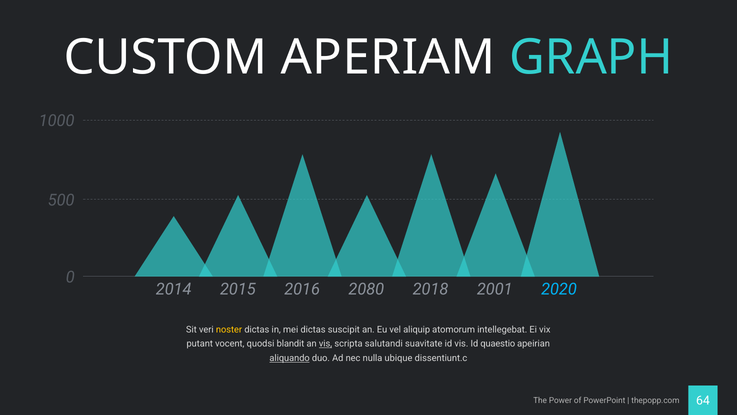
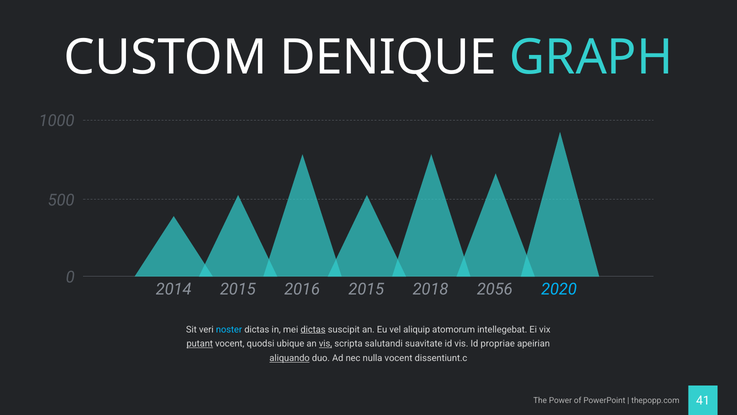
APERIAM: APERIAM -> DENIQUE
2016 2080: 2080 -> 2015
2001: 2001 -> 2056
noster colour: yellow -> light blue
dictas at (313, 329) underline: none -> present
putant underline: none -> present
blandit: blandit -> ubique
quaestio: quaestio -> propriae
nulla ubique: ubique -> vocent
64: 64 -> 41
